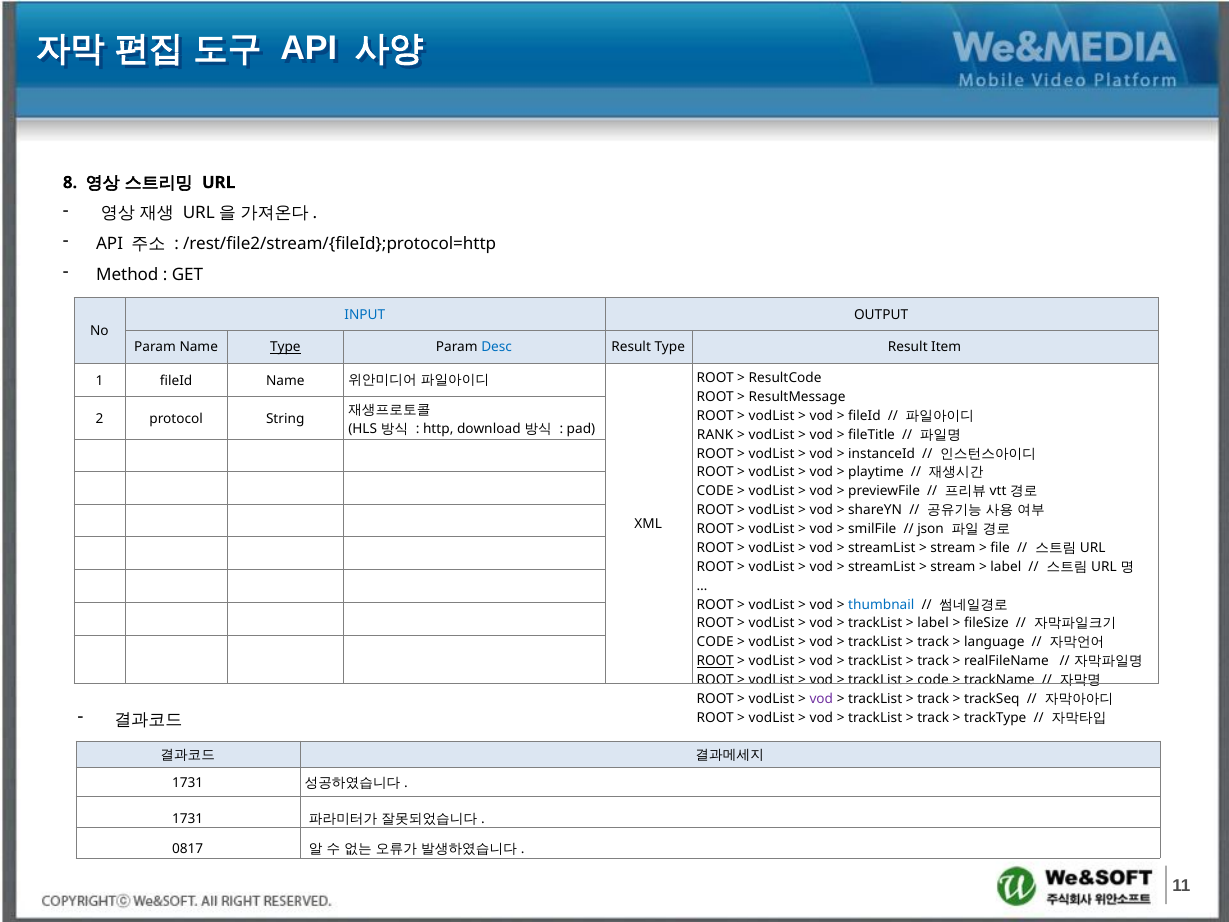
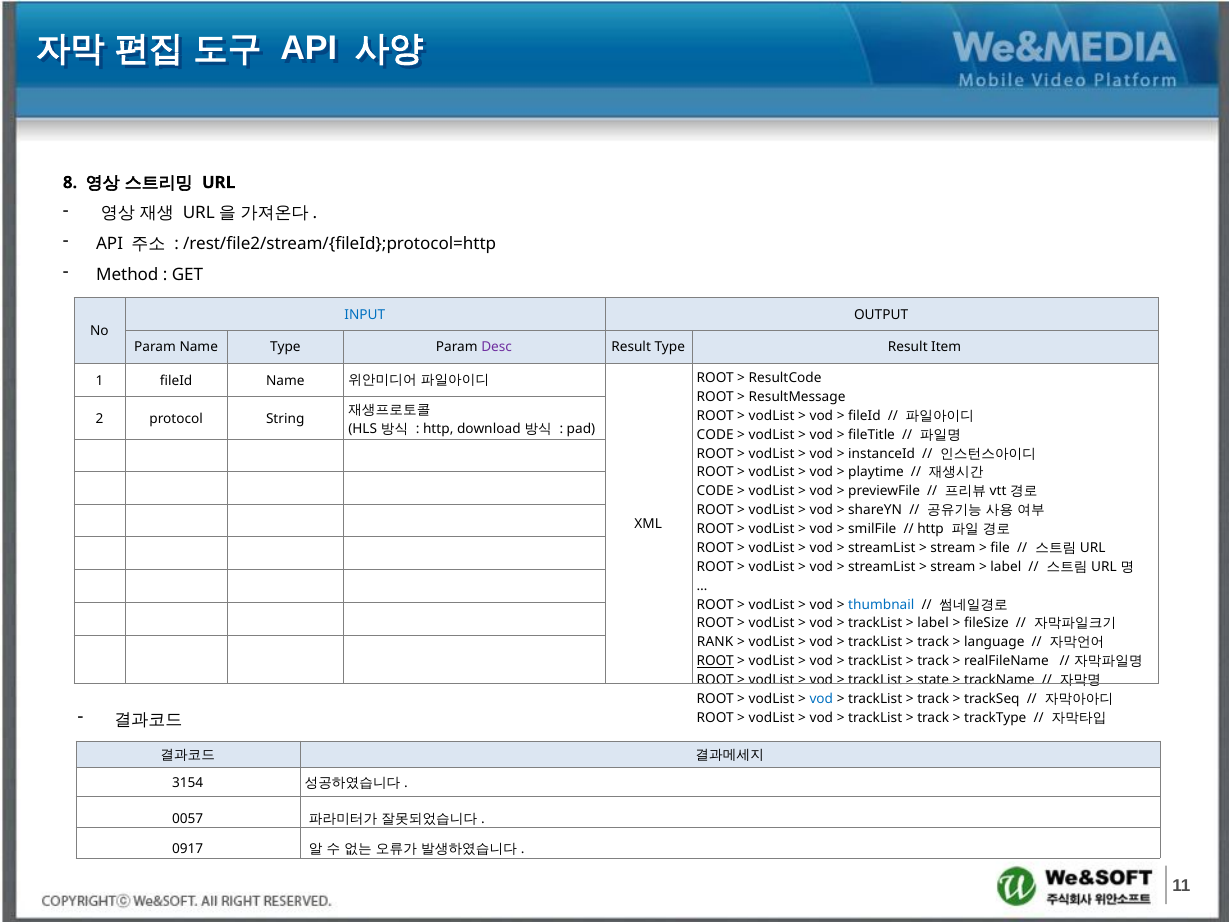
Type at (285, 347) underline: present -> none
Desc colour: blue -> purple
RANK at (715, 435): RANK -> CODE
json at (931, 529): json -> http
CODE at (715, 642): CODE -> RANK
code at (933, 680): code -> state
vod at (821, 699) colour: purple -> blue
1731 at (188, 782): 1731 -> 3154
1731 at (188, 818): 1731 -> 0057
0817: 0817 -> 0917
